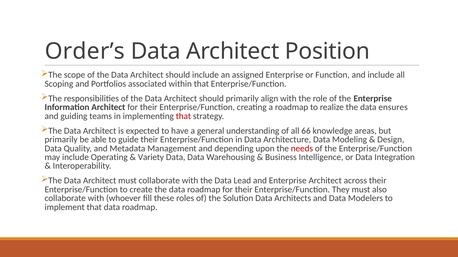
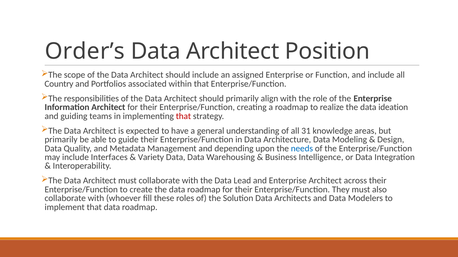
Scoping: Scoping -> Country
ensures: ensures -> ideation
66: 66 -> 31
needs colour: red -> blue
Operating: Operating -> Interfaces
